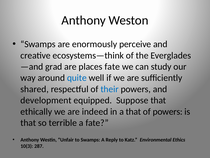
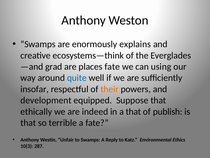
perceive: perceive -> explains
study: study -> using
shared: shared -> insofar
their colour: blue -> orange
of powers: powers -> publish
